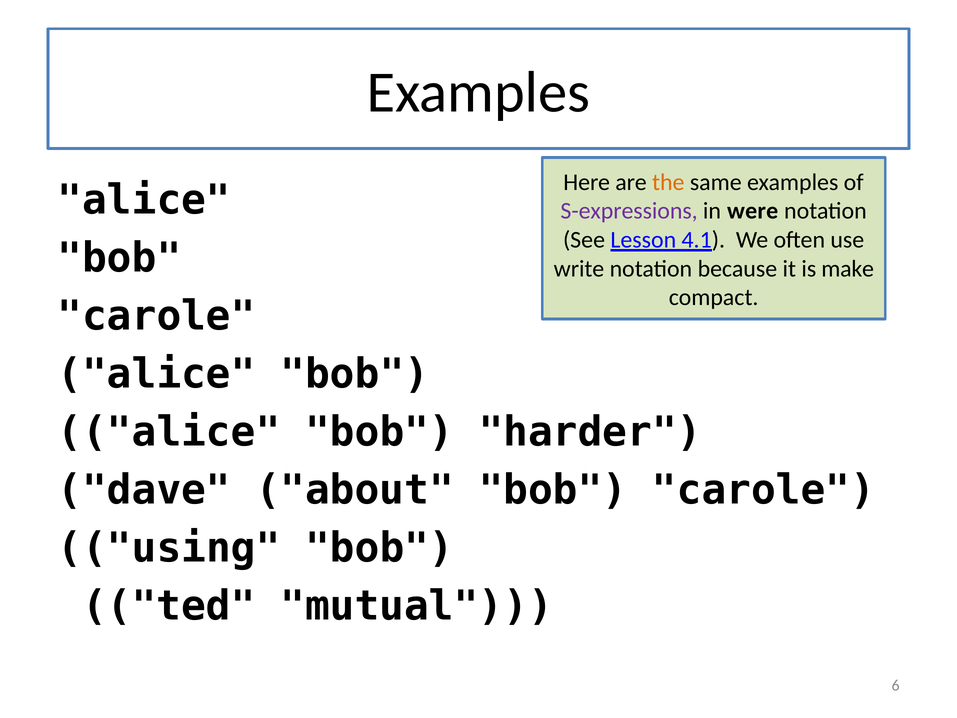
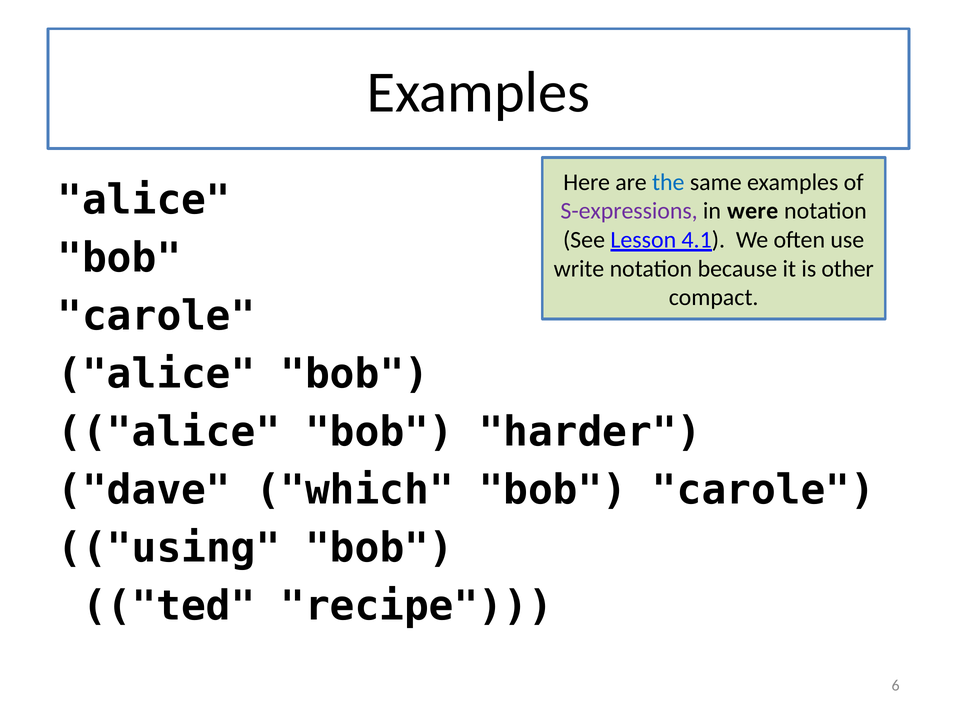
the colour: orange -> blue
make: make -> other
about: about -> which
mutual: mutual -> recipe
